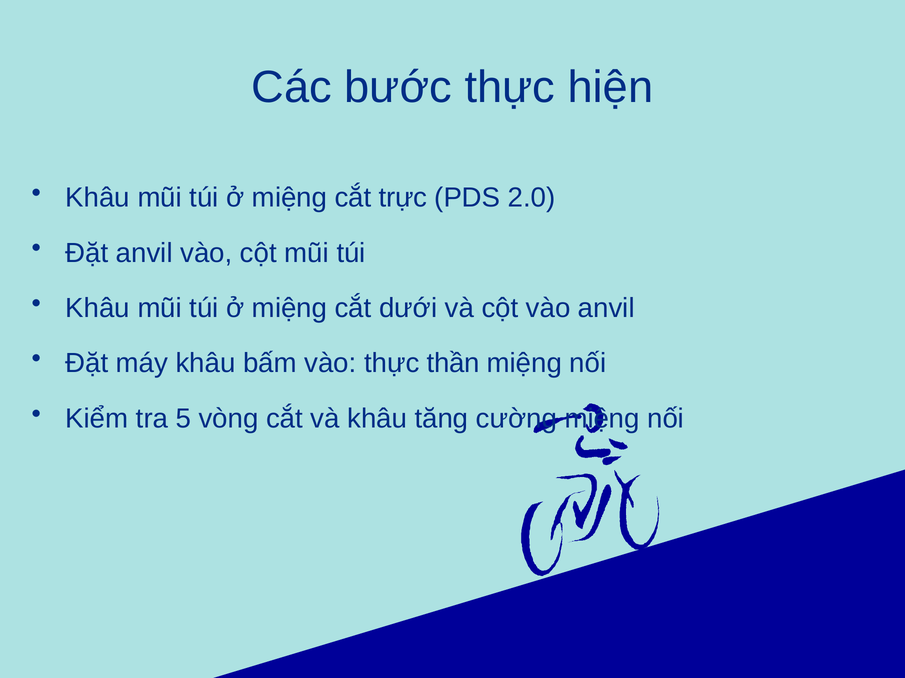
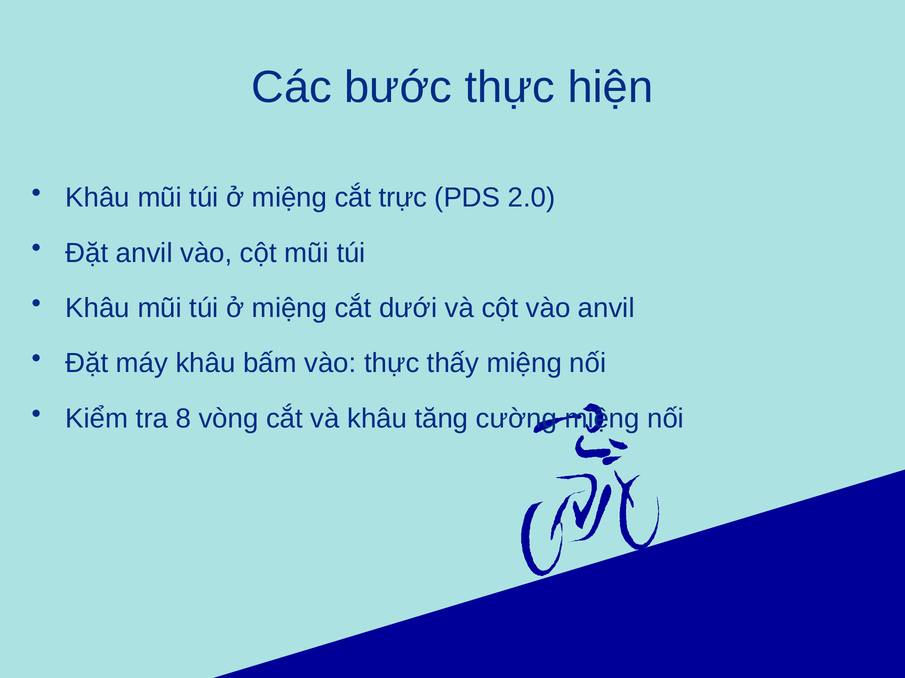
thần: thần -> thấy
5: 5 -> 8
